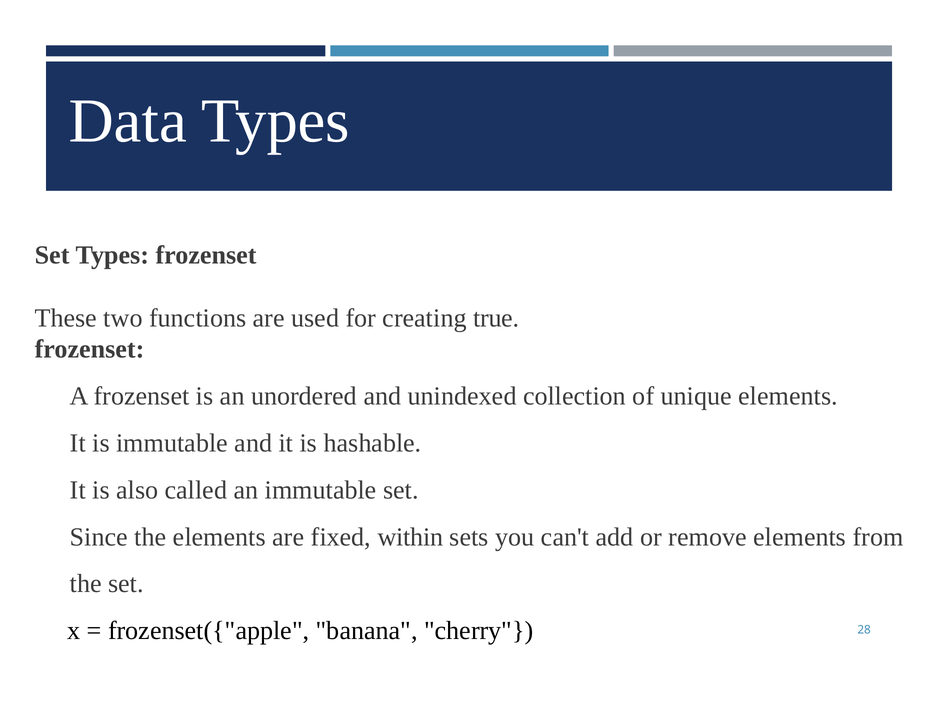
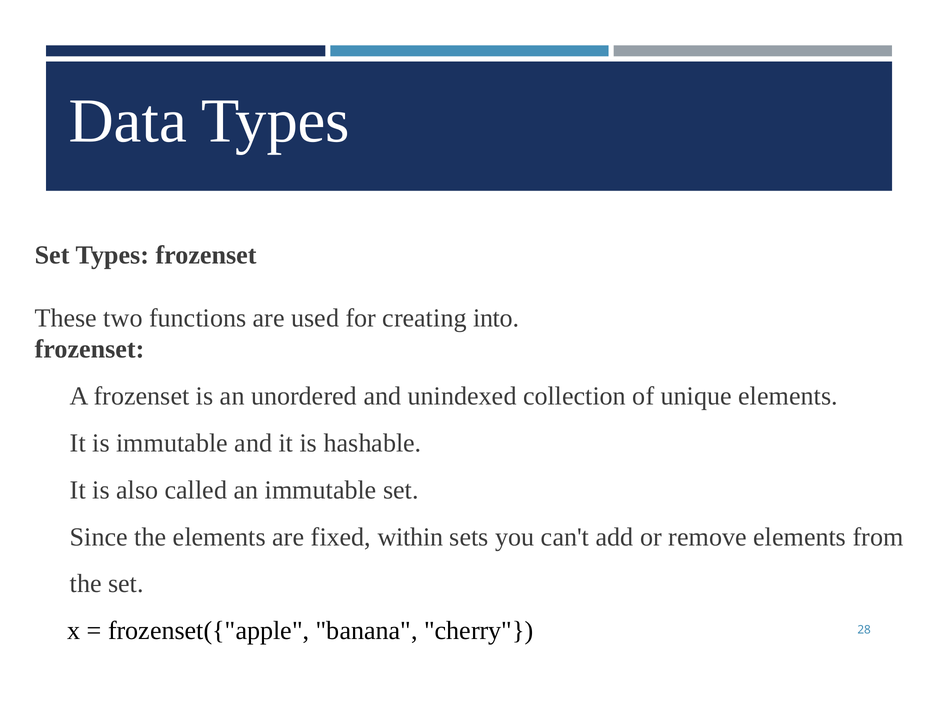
true: true -> into
